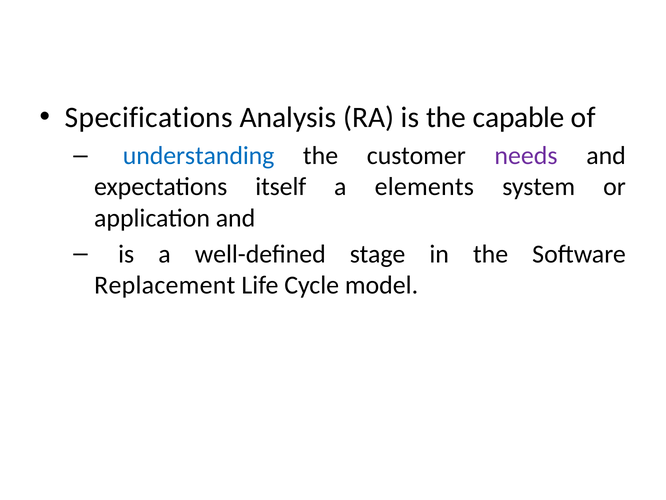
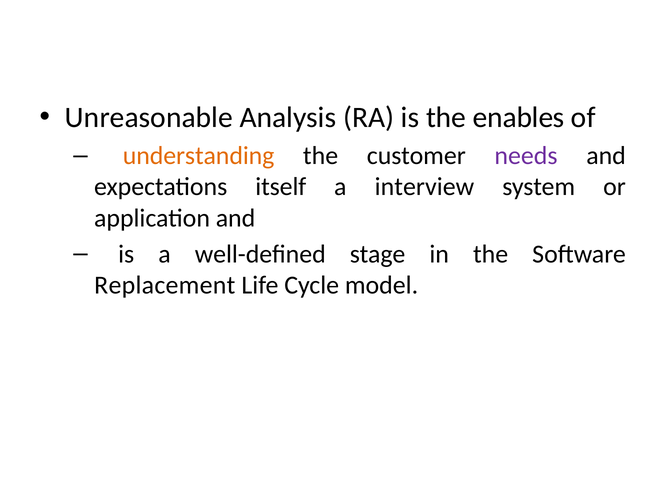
Specifications: Specifications -> Unreasonable
capable: capable -> enables
understanding colour: blue -> orange
elements: elements -> interview
